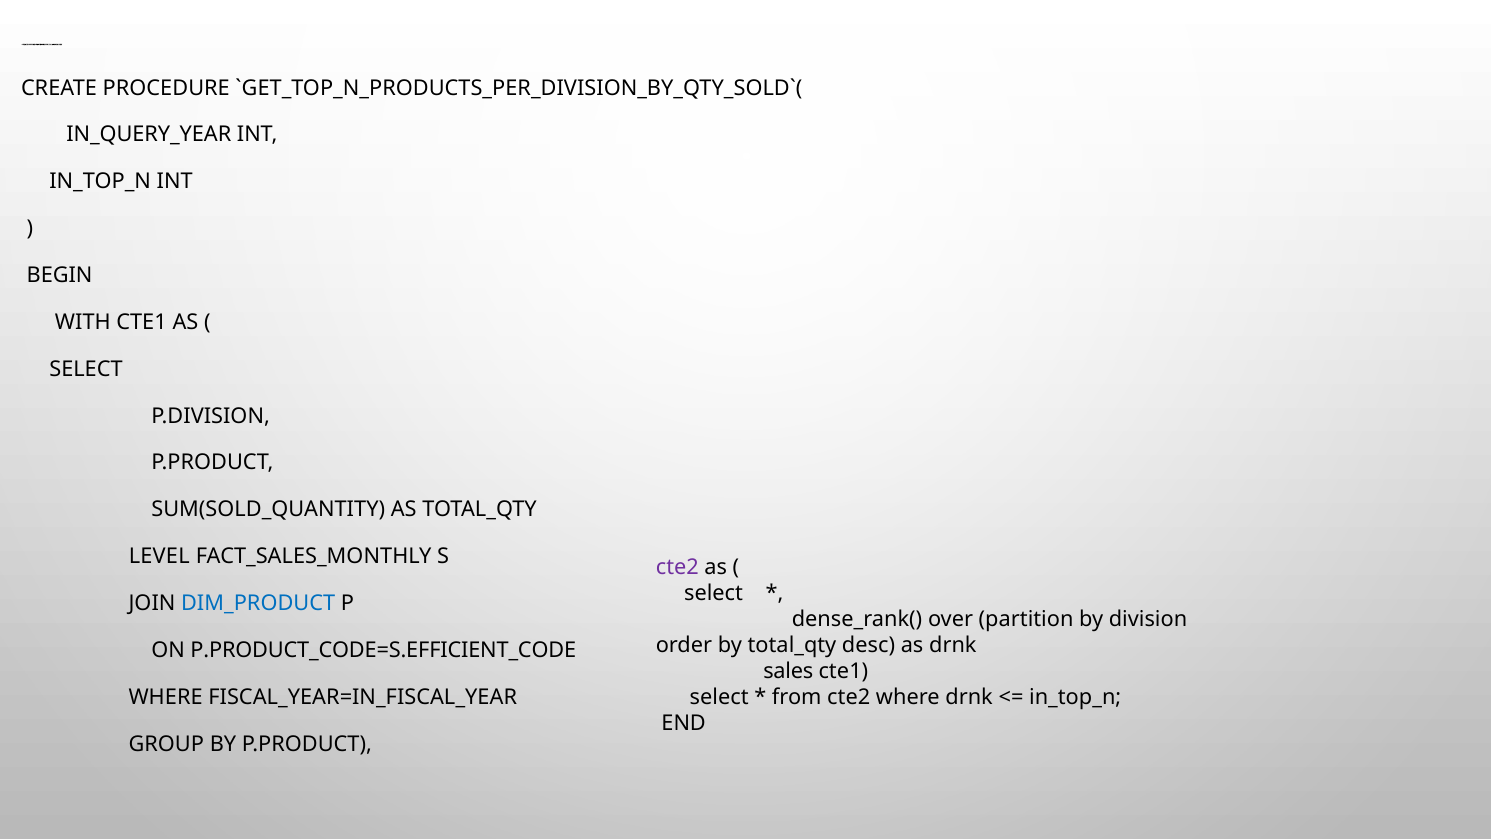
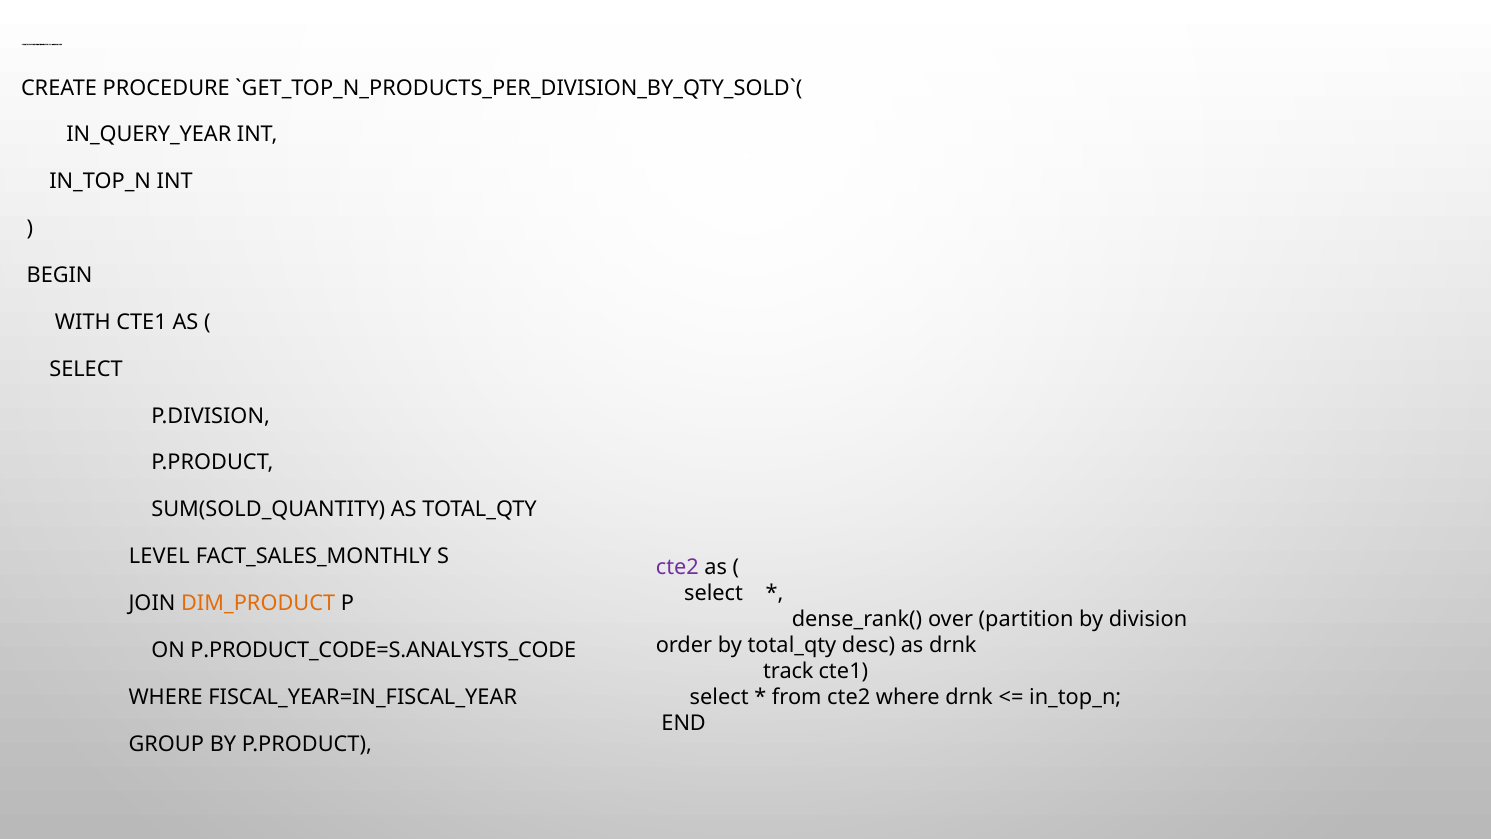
DIM_PRODUCT colour: blue -> orange
P.PRODUCT_CODE=S.EFFICIENT_CODE: P.PRODUCT_CODE=S.EFFICIENT_CODE -> P.PRODUCT_CODE=S.ANALYSTS_CODE
sales: sales -> track
